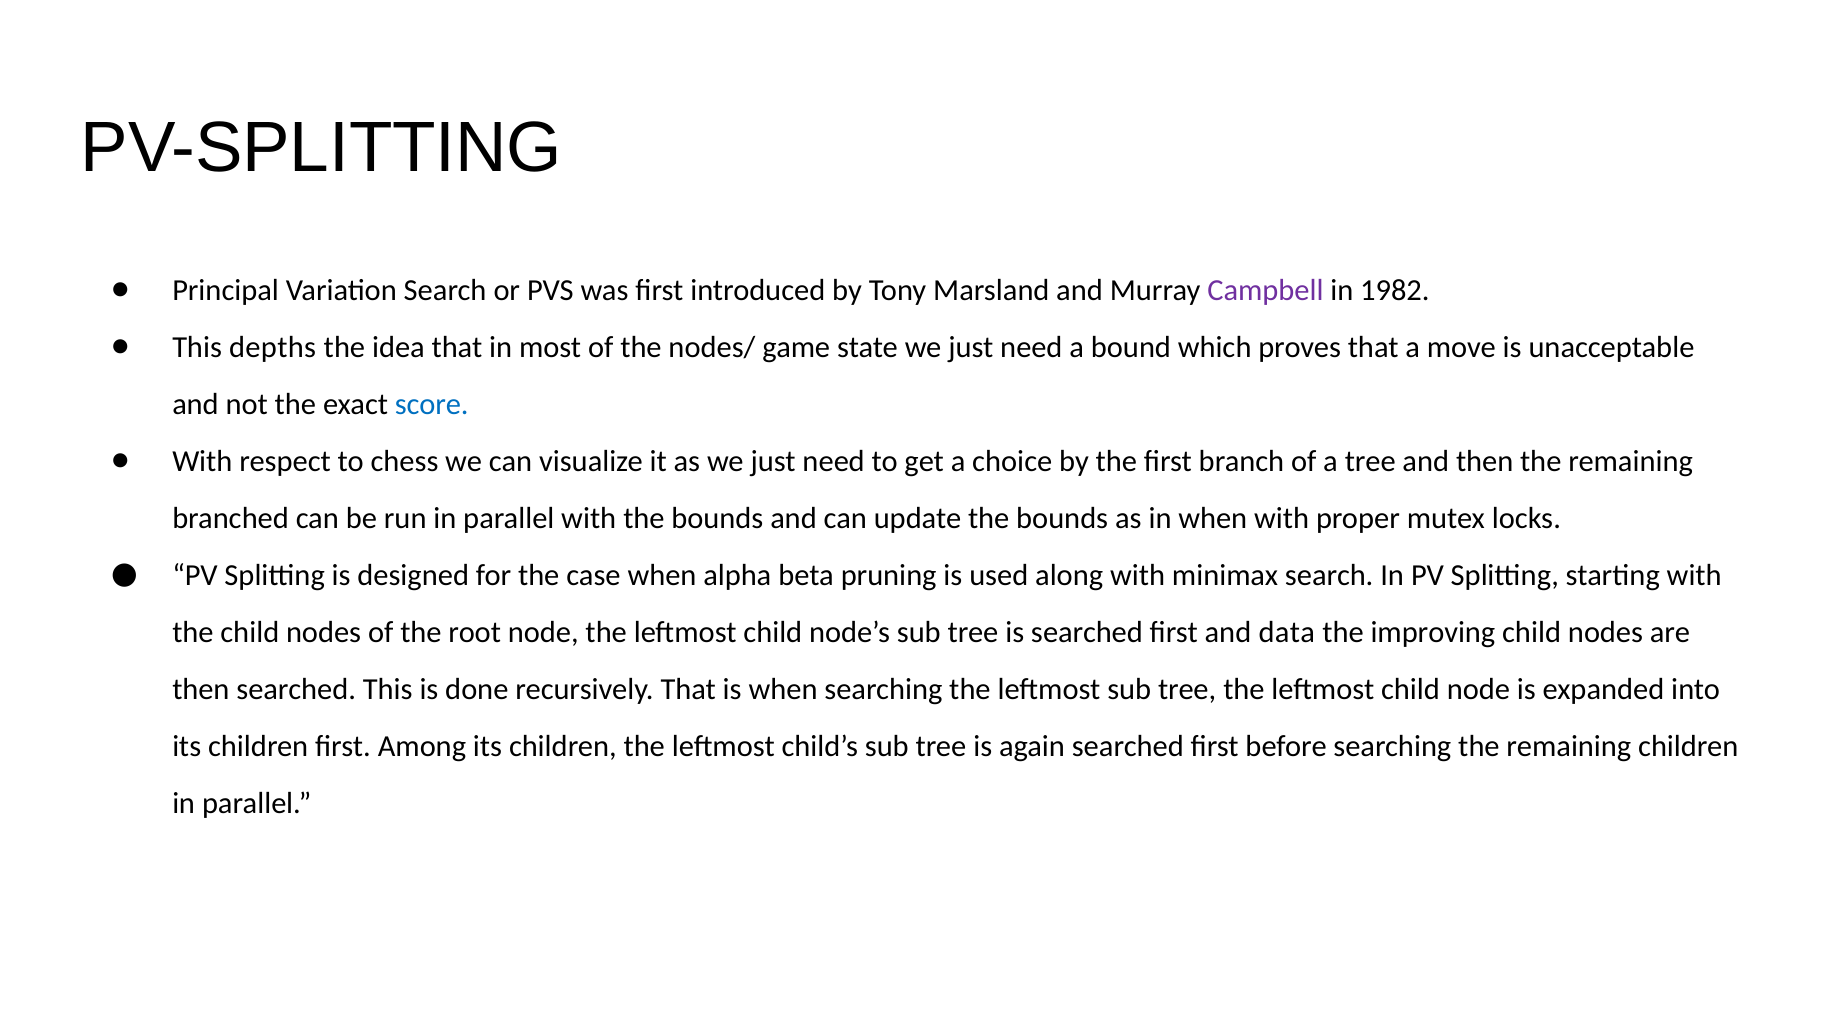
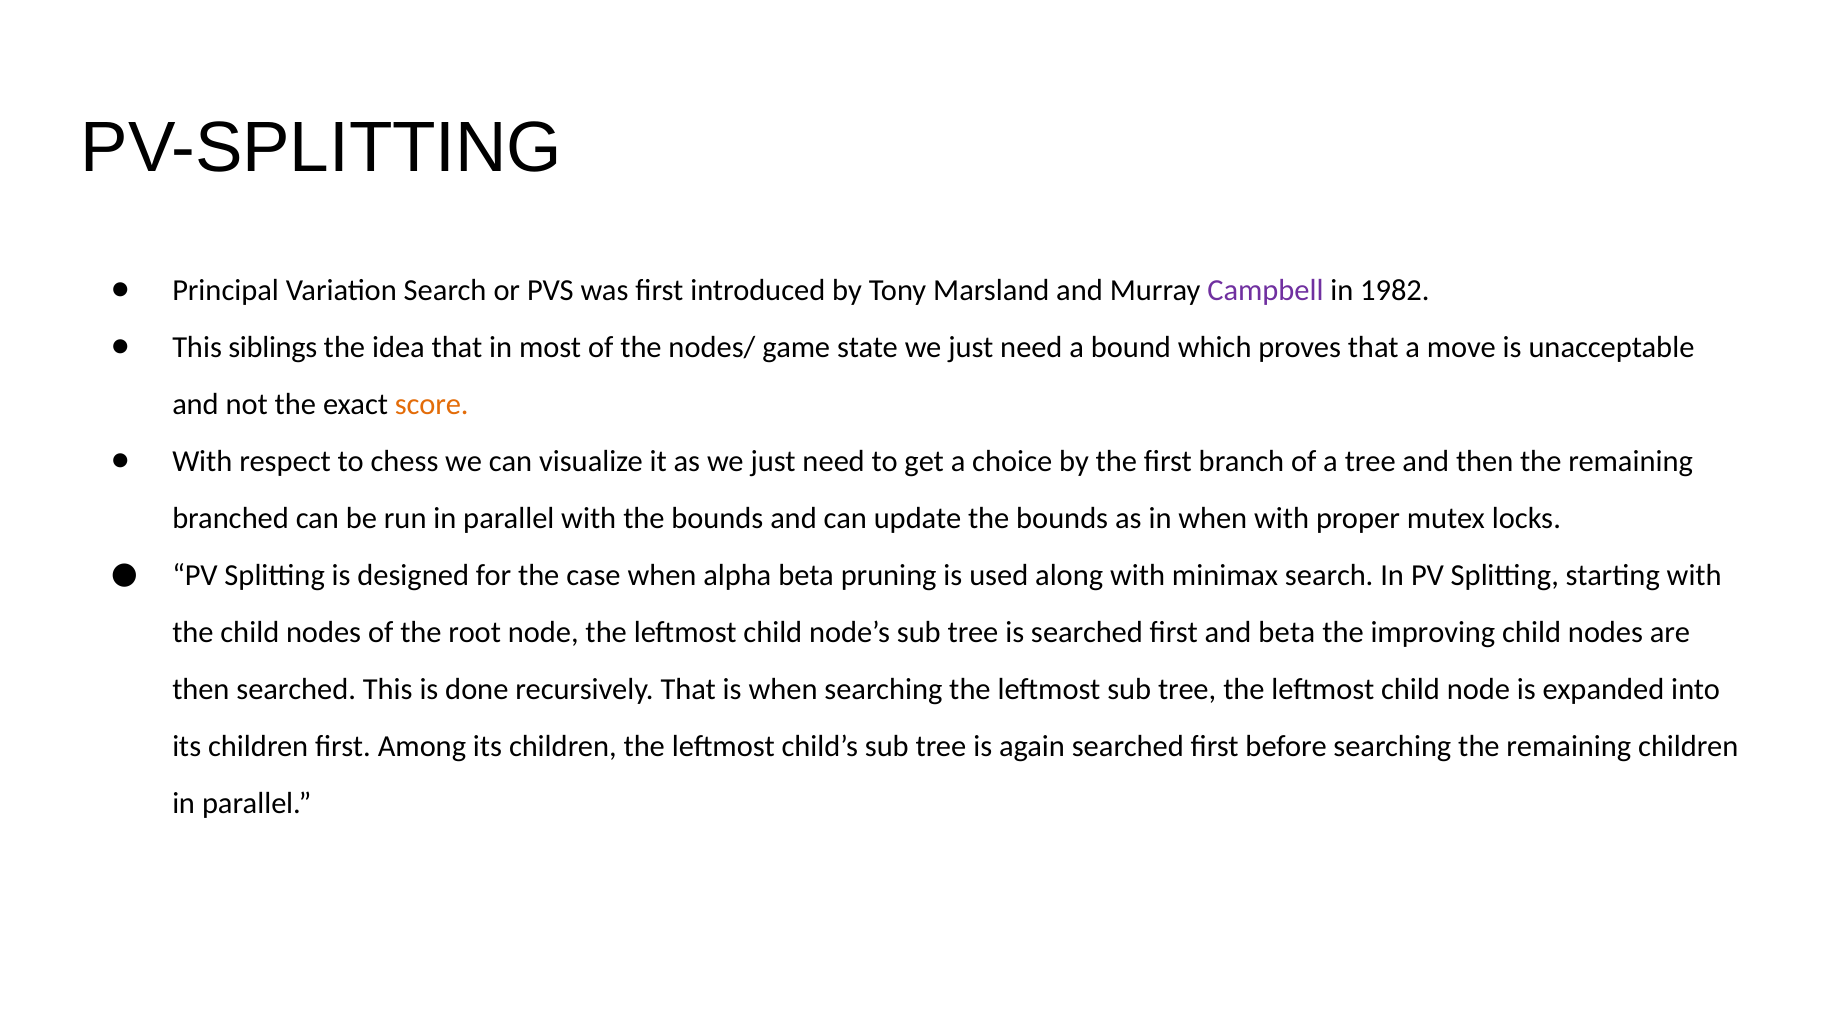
depths: depths -> siblings
score colour: blue -> orange
and data: data -> beta
